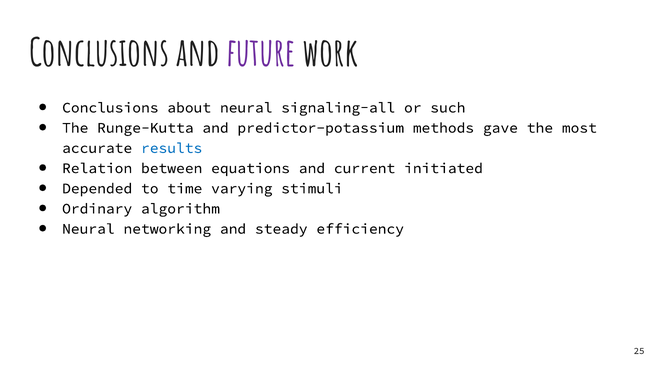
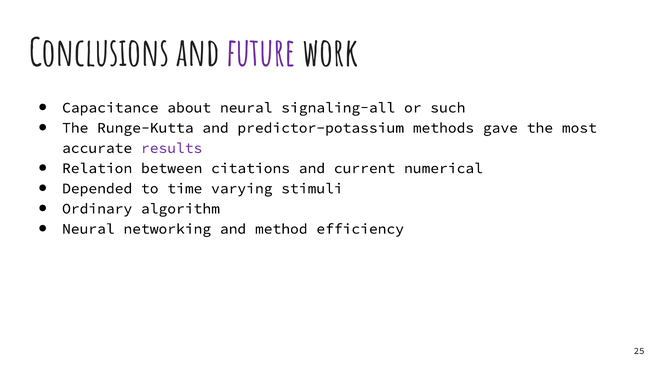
Conclusions at (110, 108): Conclusions -> Capacitance
results colour: blue -> purple
equations: equations -> citations
initiated: initiated -> numerical
steady: steady -> method
